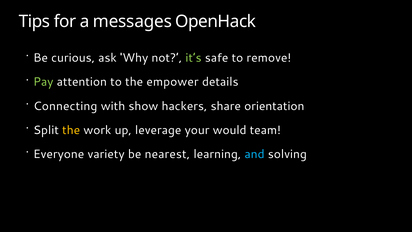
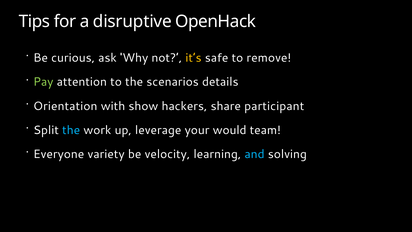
messages: messages -> disruptive
it’s colour: light green -> yellow
empower: empower -> scenarios
Connecting: Connecting -> Orientation
orientation: orientation -> participant
the at (71, 130) colour: yellow -> light blue
nearest: nearest -> velocity
